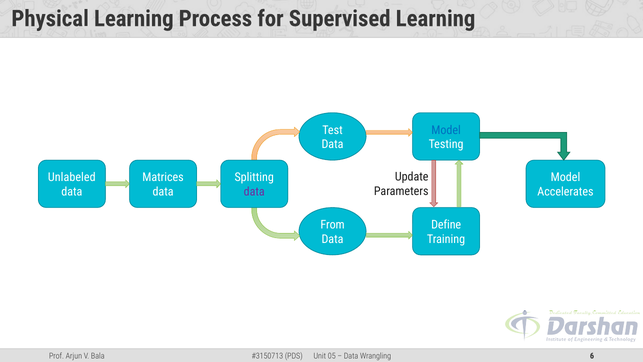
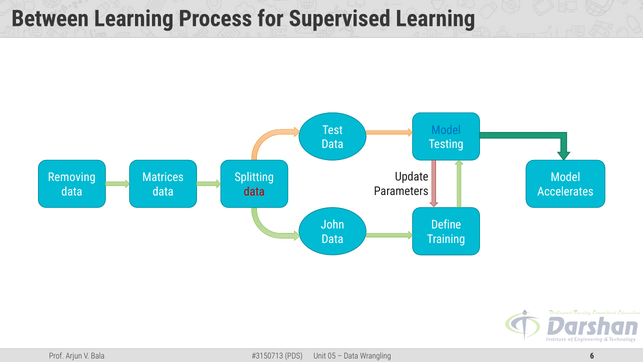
Physical: Physical -> Between
Unlabeled: Unlabeled -> Removing
data at (254, 192) colour: purple -> red
From: From -> John
